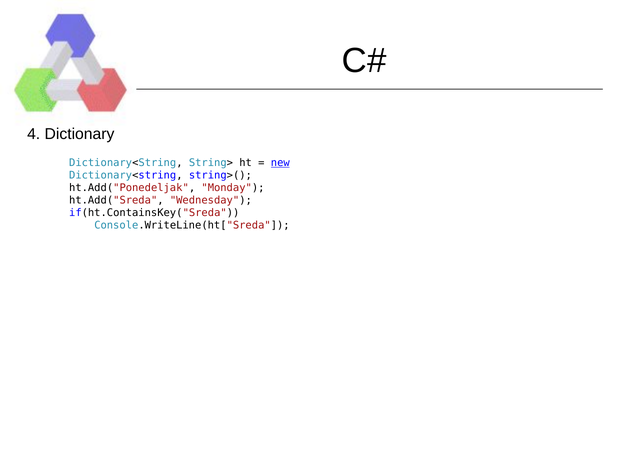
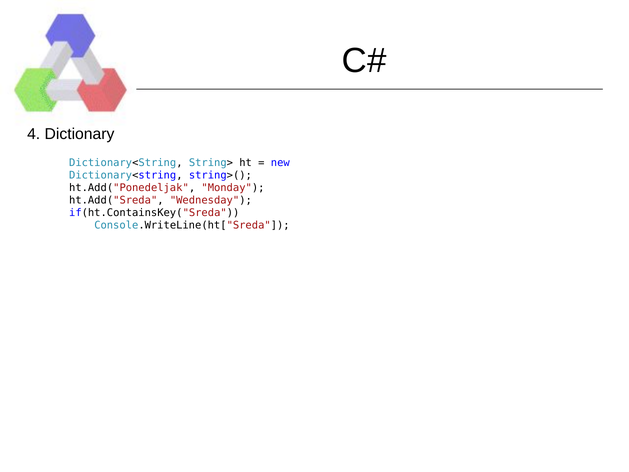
new underline: present -> none
